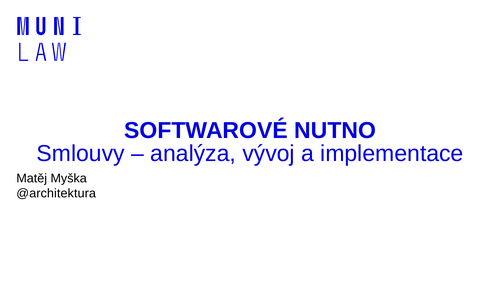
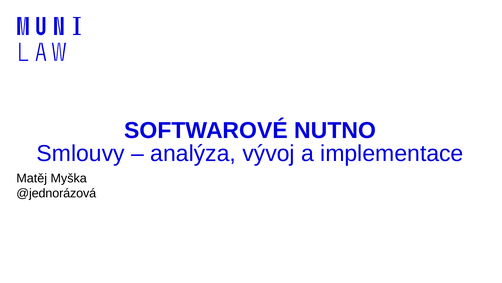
@architektura: @architektura -> @jednorázová
